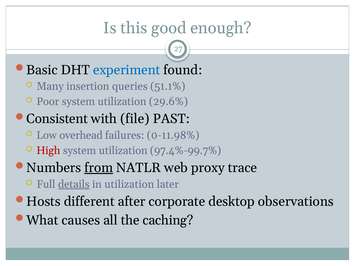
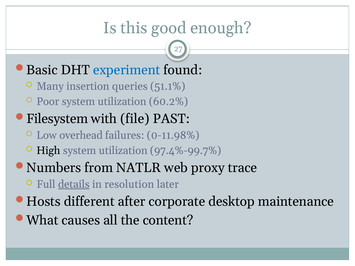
29.6%: 29.6% -> 60.2%
Consistent: Consistent -> Filesystem
High colour: red -> black
from underline: present -> none
in utilization: utilization -> resolution
observations: observations -> maintenance
caching: caching -> content
